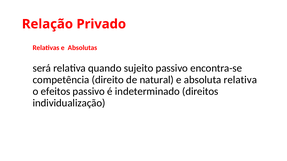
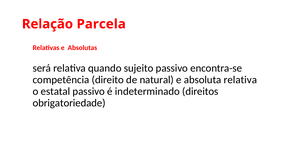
Privado: Privado -> Parcela
efeitos: efeitos -> estatal
individualização: individualização -> obrigatoriedade
